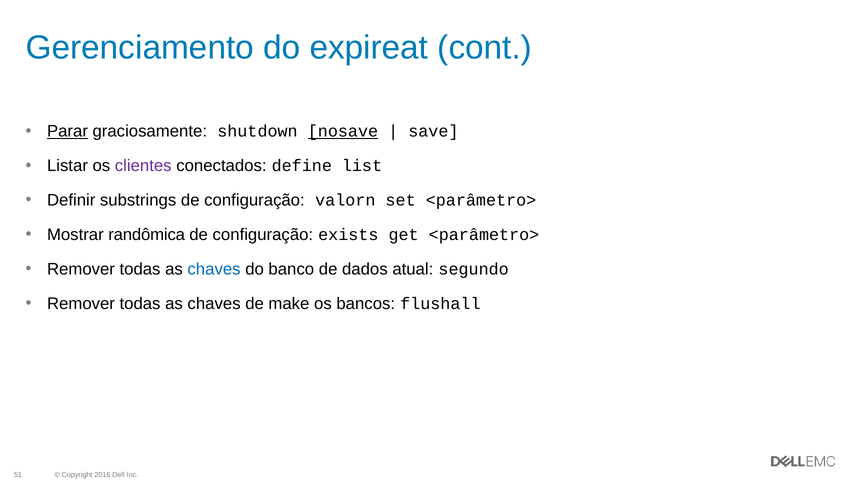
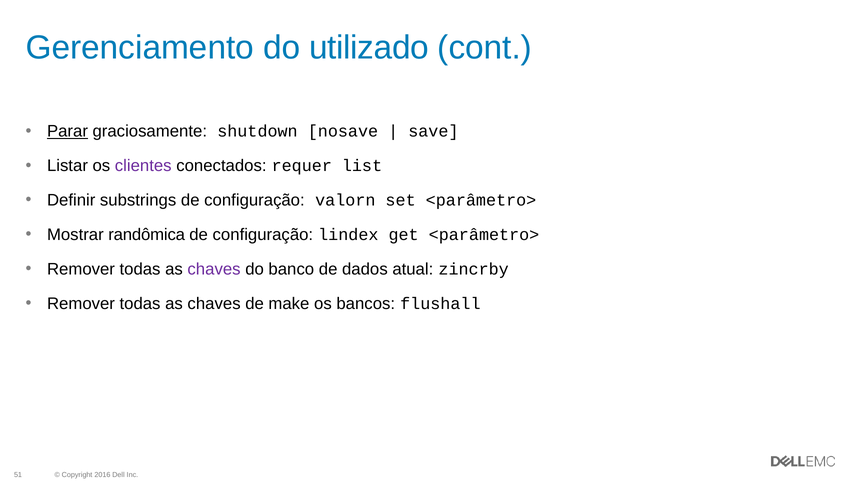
expireat: expireat -> utilizado
nosave underline: present -> none
define: define -> requer
exists: exists -> lindex
chaves at (214, 269) colour: blue -> purple
segundo: segundo -> zincrby
